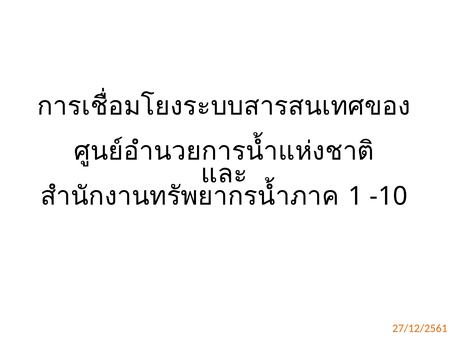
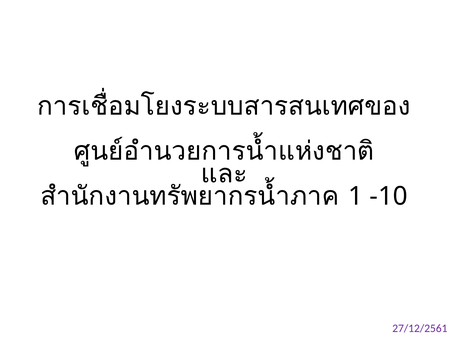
27/12/2561 colour: orange -> purple
